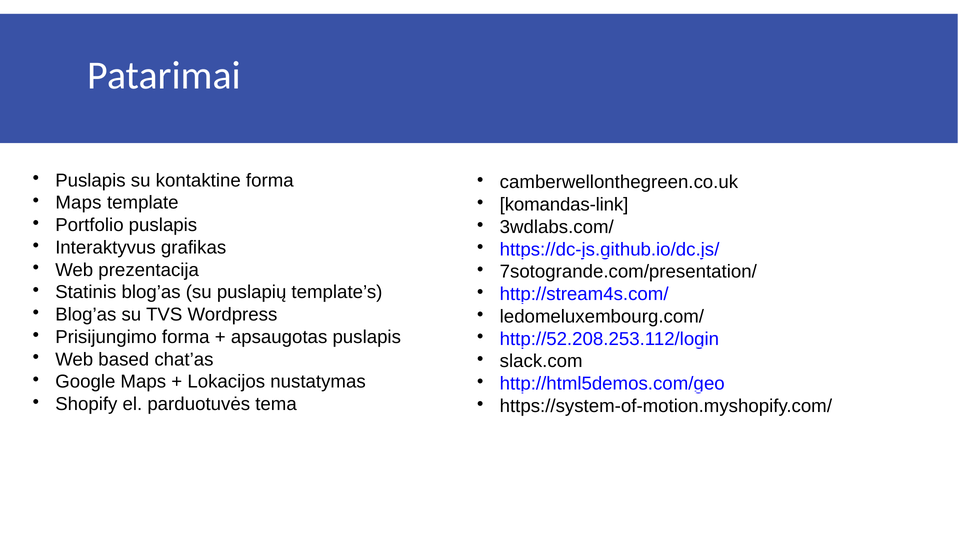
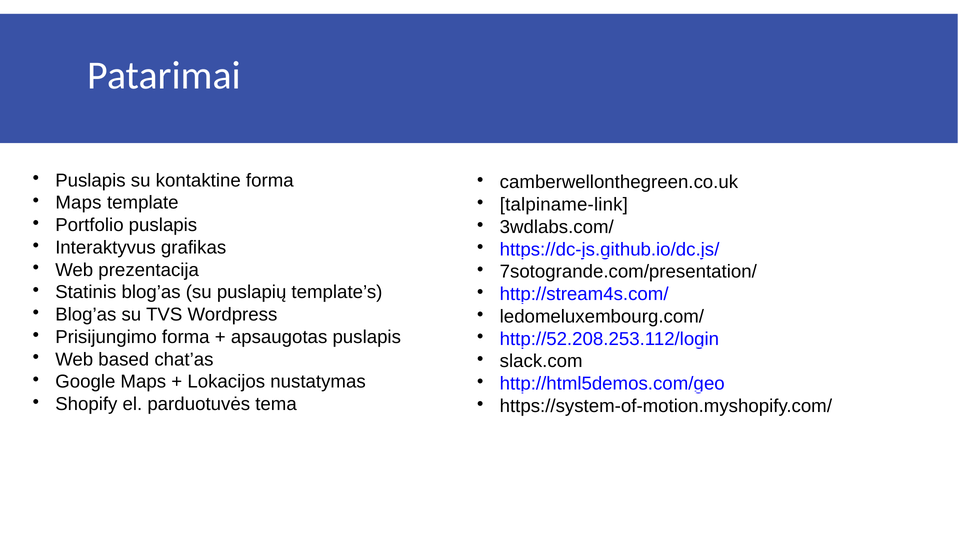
komandas-link: komandas-link -> talpiname-link
